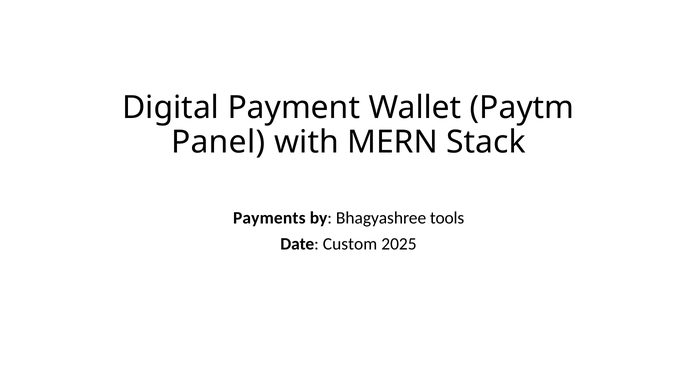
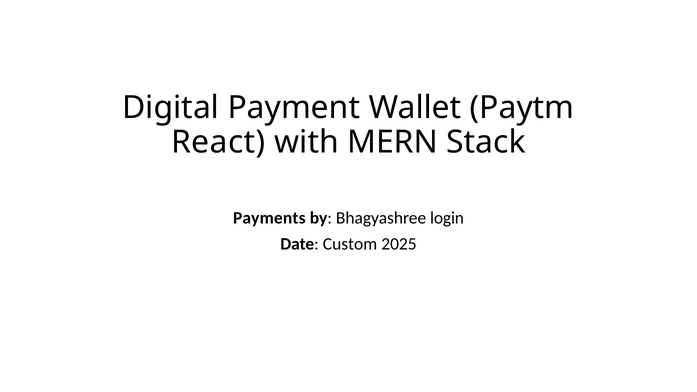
Panel: Panel -> React
tools: tools -> login
